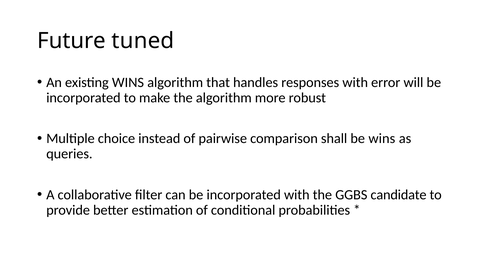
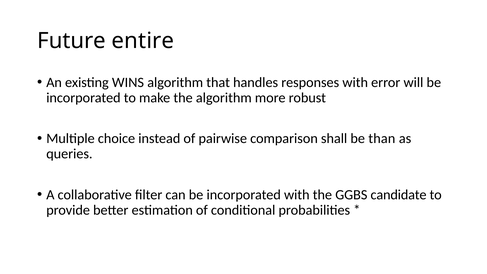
tuned: tuned -> entire
be wins: wins -> than
